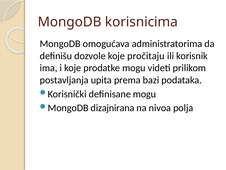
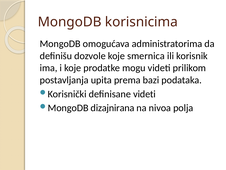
pročitaju: pročitaju -> smernica
definisane mogu: mogu -> videti
